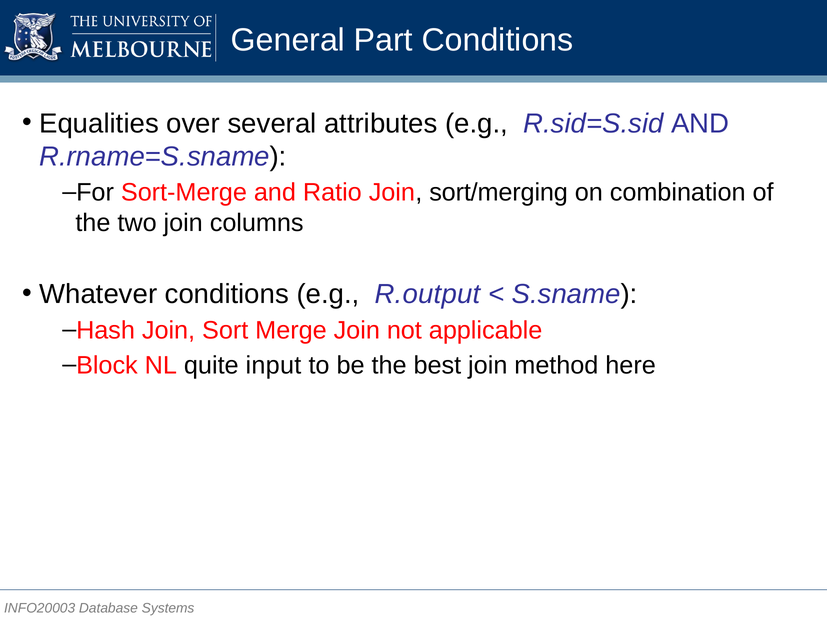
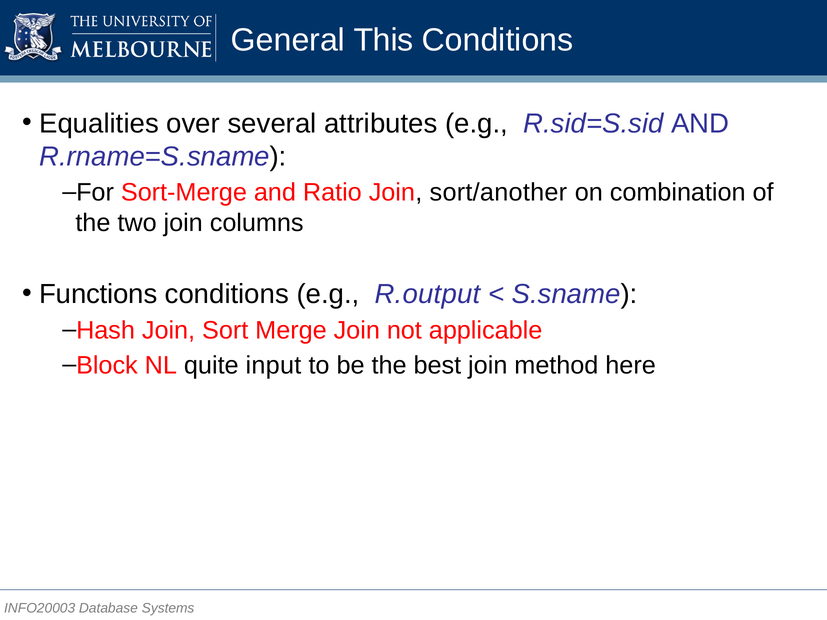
Part: Part -> This
sort/merging: sort/merging -> sort/another
Whatever: Whatever -> Functions
